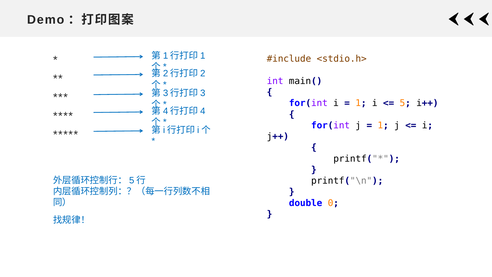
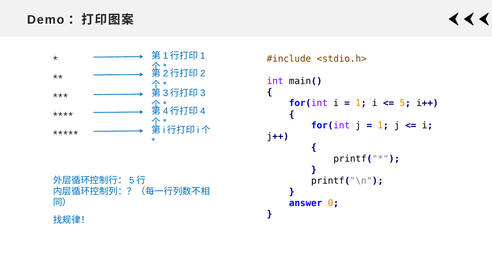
double: double -> answer
